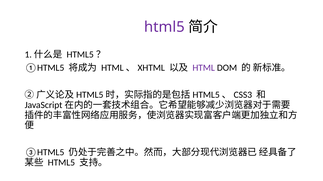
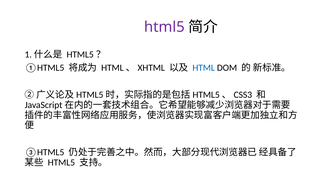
HTML colour: purple -> blue
